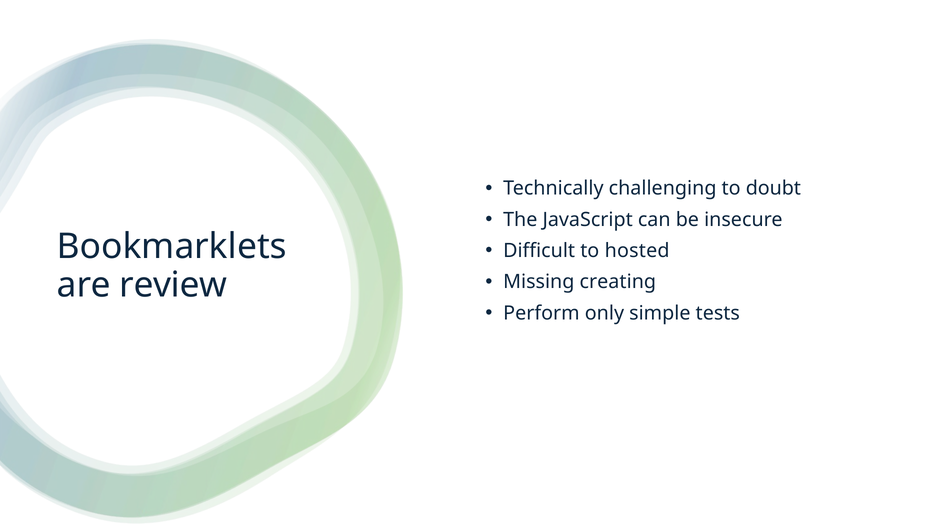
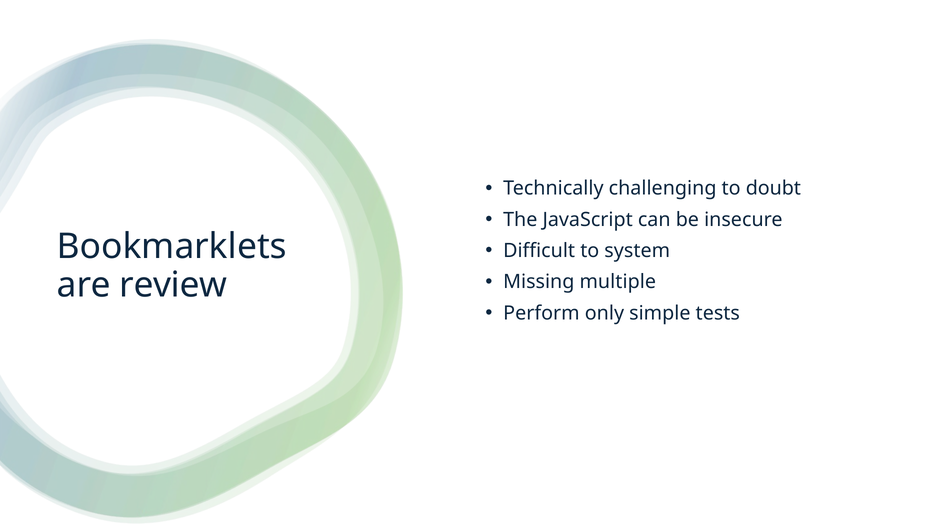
hosted: hosted -> system
creating: creating -> multiple
